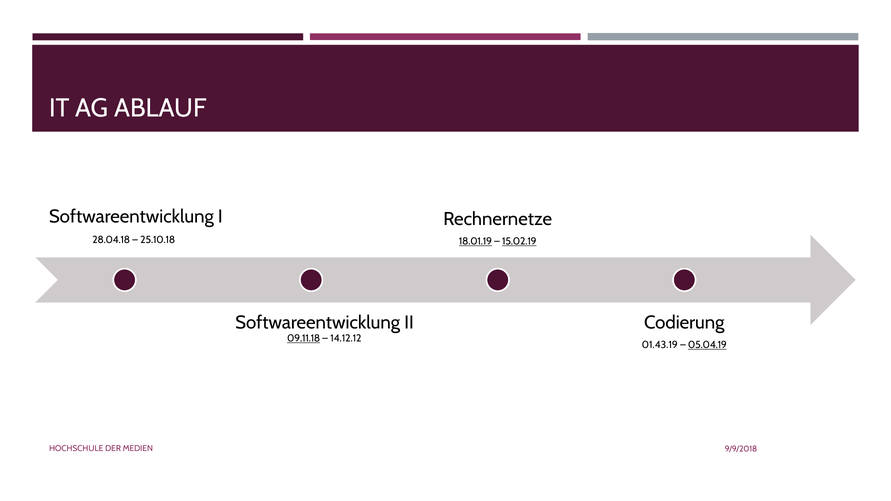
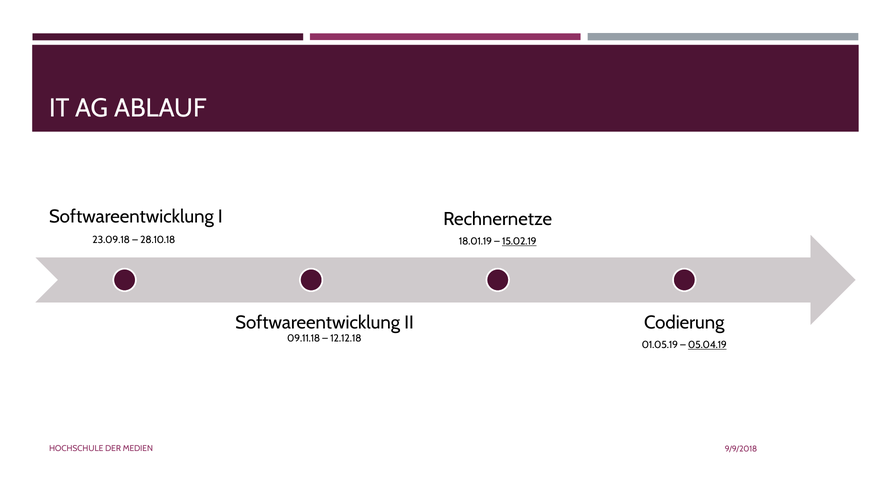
28.04.18: 28.04.18 -> 23.09.18
25.10.18: 25.10.18 -> 28.10.18
18.01.19 underline: present -> none
09.11.18 underline: present -> none
14.12.12: 14.12.12 -> 12.12.18
01.43.19: 01.43.19 -> 01.05.19
